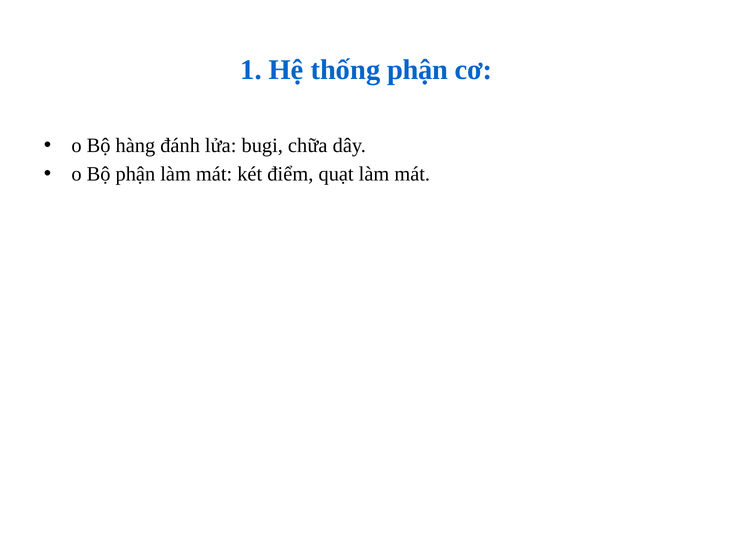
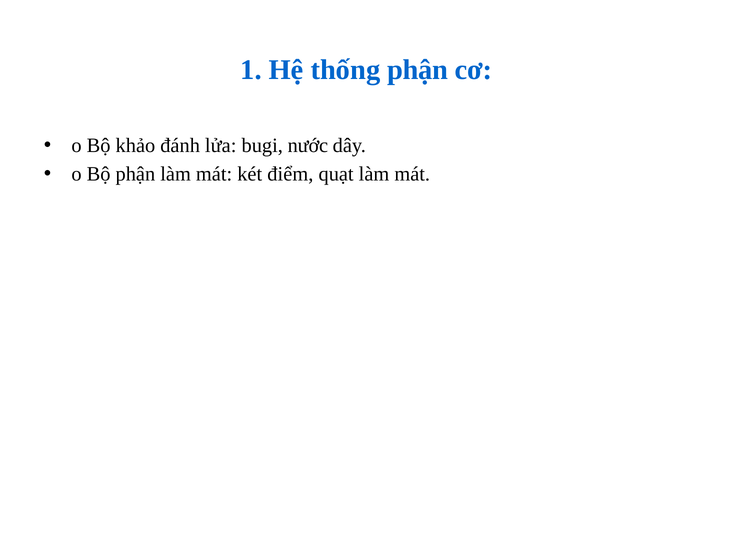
hàng: hàng -> khảo
chữa: chữa -> nước
